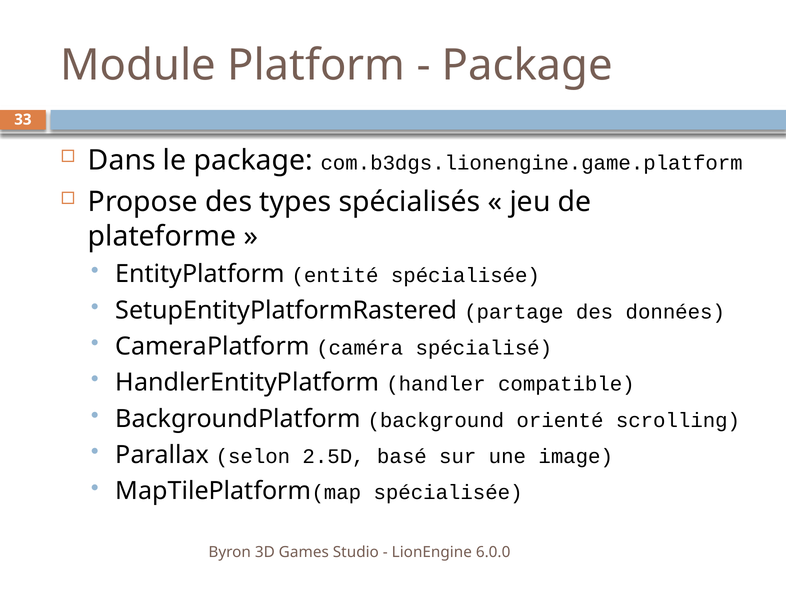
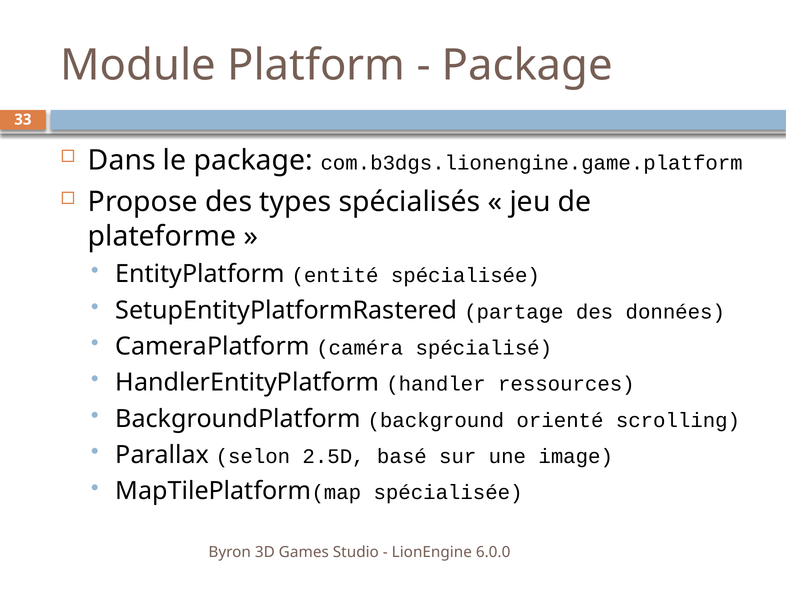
compatible: compatible -> ressources
